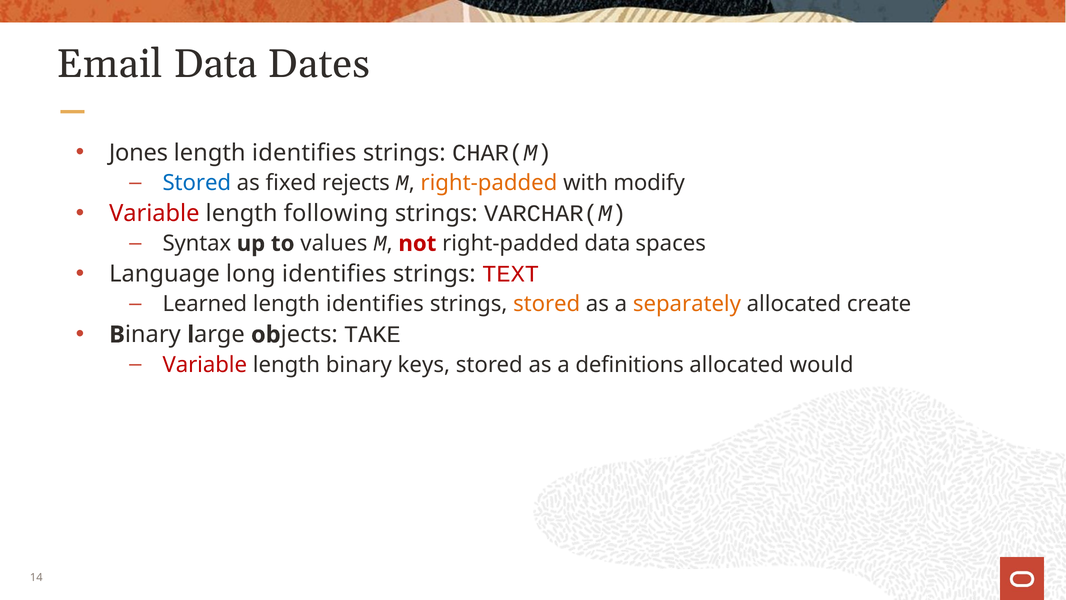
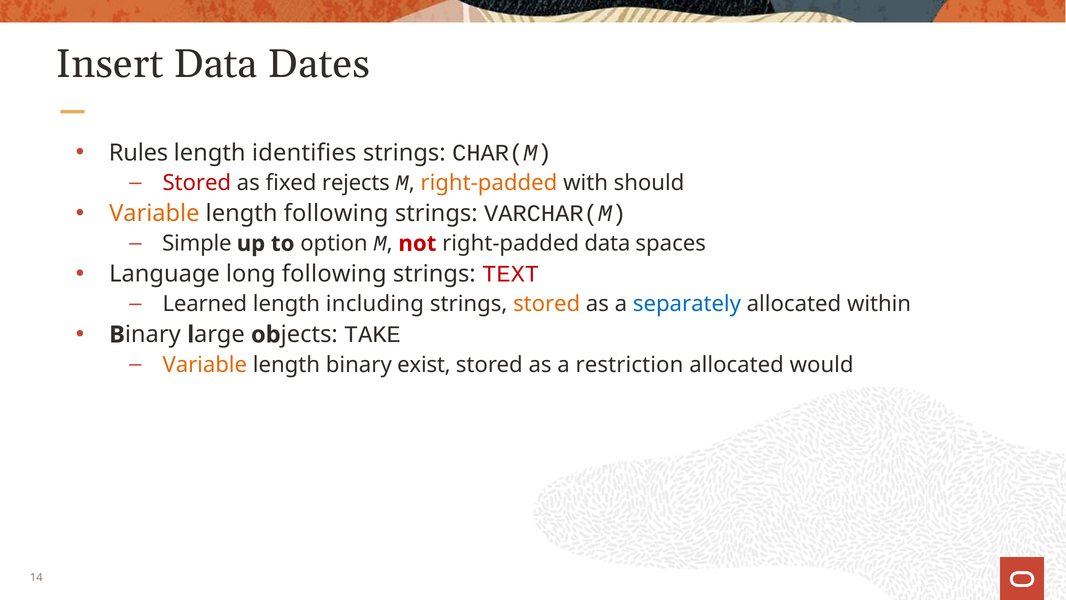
Email: Email -> Insert
Jones: Jones -> Rules
Stored at (197, 183) colour: blue -> red
modify: modify -> should
Variable at (154, 213) colour: red -> orange
Syntax: Syntax -> Simple
values: values -> option
long identifies: identifies -> following
identifies at (375, 304): identifies -> including
separately colour: orange -> blue
create: create -> within
Variable at (205, 365) colour: red -> orange
keys: keys -> exist
definitions: definitions -> restriction
